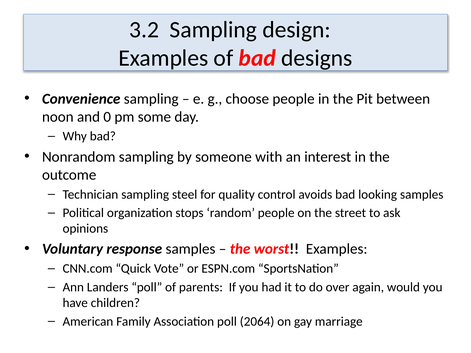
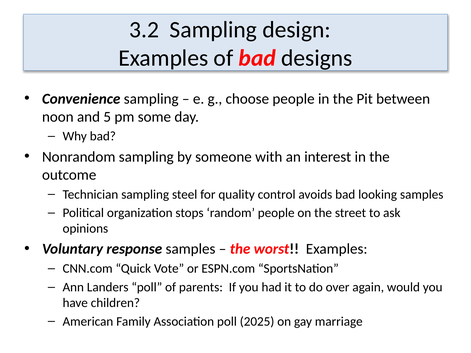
0: 0 -> 5
2064: 2064 -> 2025
